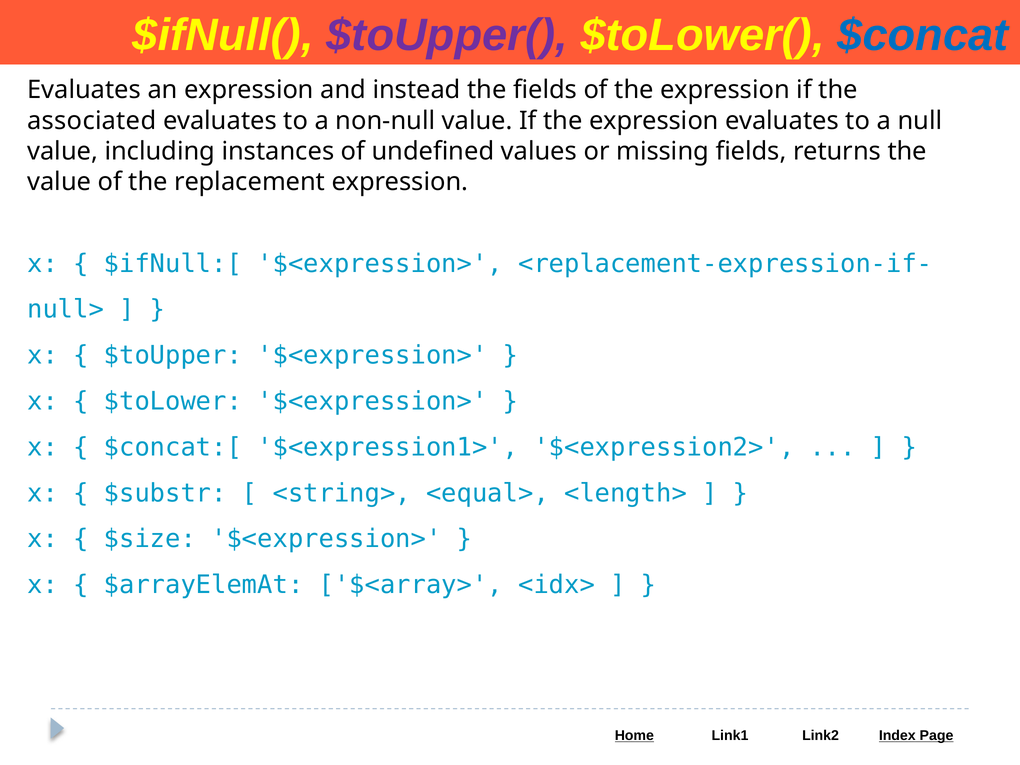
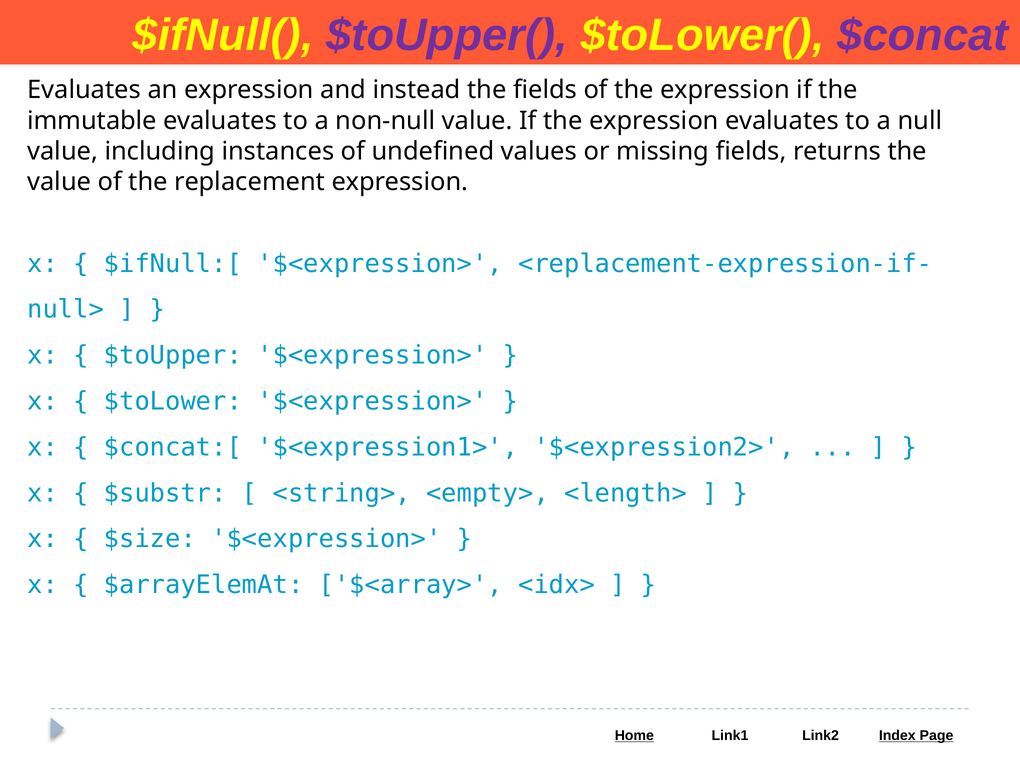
$concat colour: blue -> purple
associated: associated -> immutable
<equal>: <equal> -> <empty>
